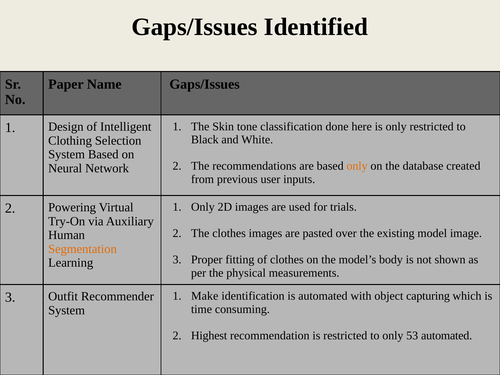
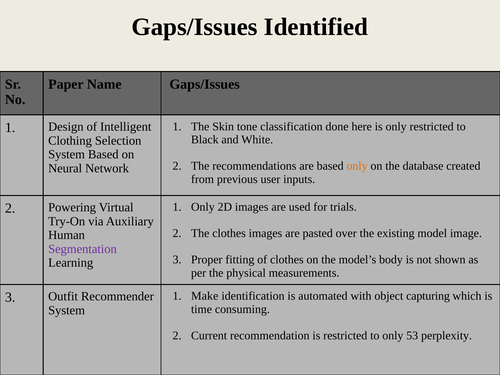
Segmentation colour: orange -> purple
Highest: Highest -> Current
53 automated: automated -> perplexity
